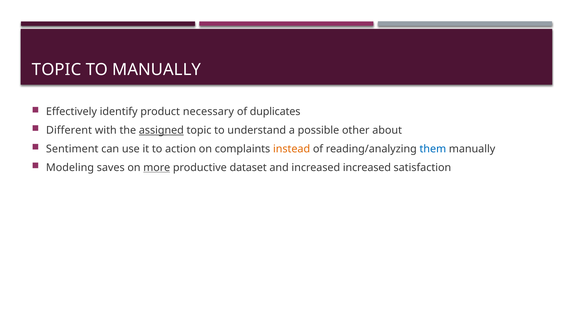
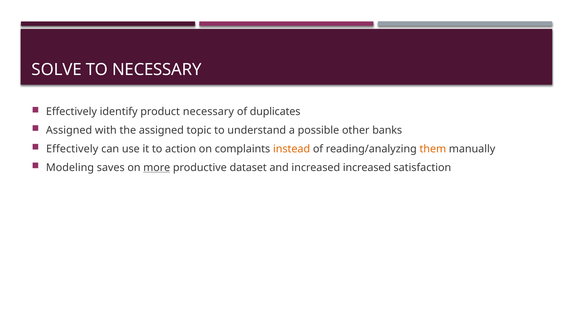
TOPIC at (57, 70): TOPIC -> SOLVE
TO MANUALLY: MANUALLY -> NECESSARY
Different at (69, 130): Different -> Assigned
assigned at (161, 130) underline: present -> none
about: about -> banks
Sentiment at (72, 149): Sentiment -> Effectively
them colour: blue -> orange
